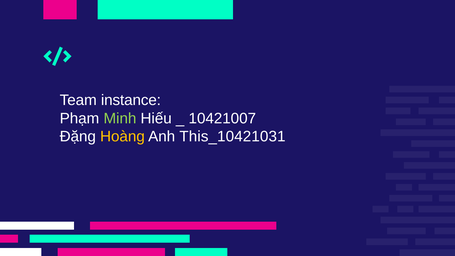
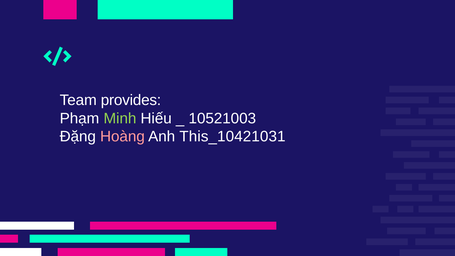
instance: instance -> provides
10421007: 10421007 -> 10521003
Hoàng colour: yellow -> pink
